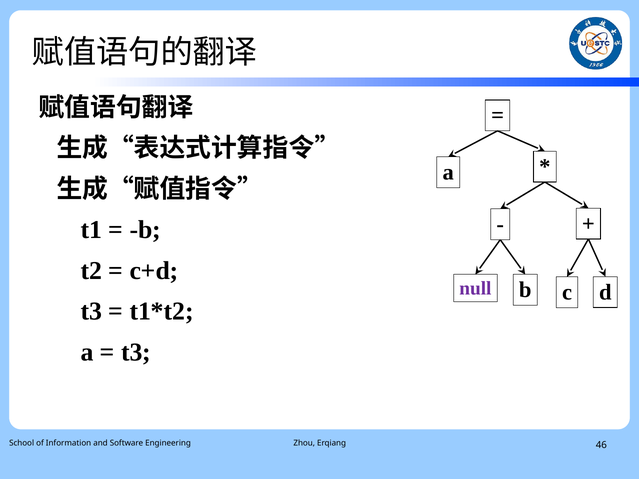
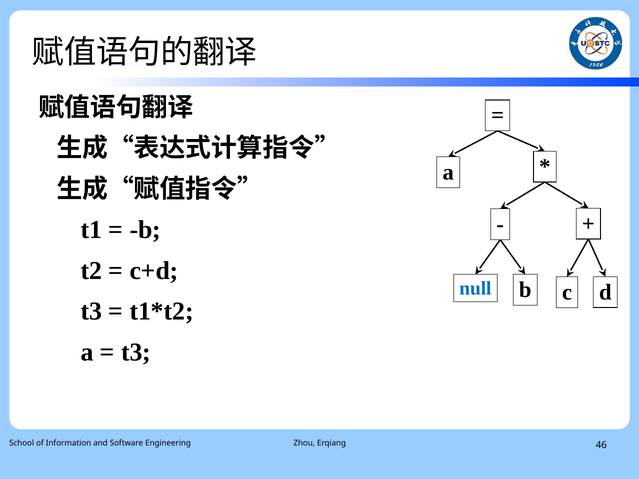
null colour: purple -> blue
